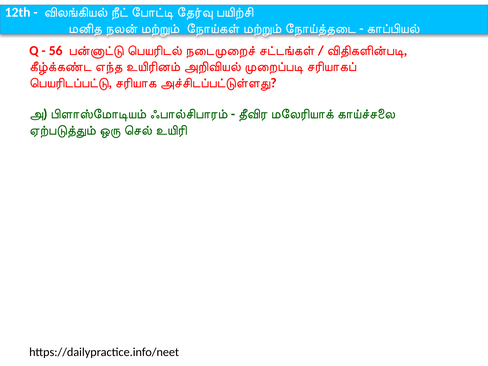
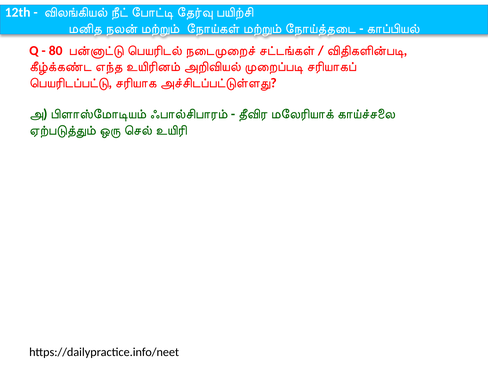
56: 56 -> 80
